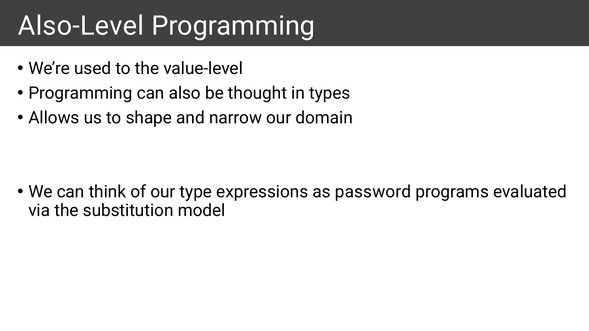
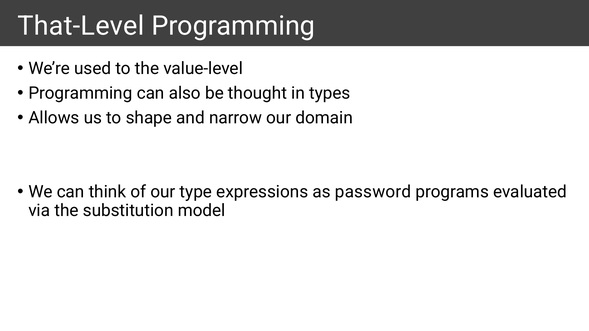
Also-Level: Also-Level -> That-Level
